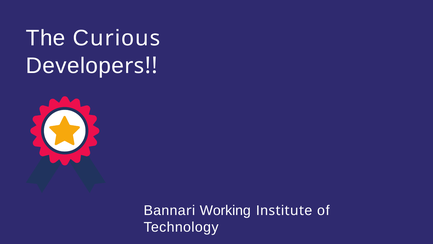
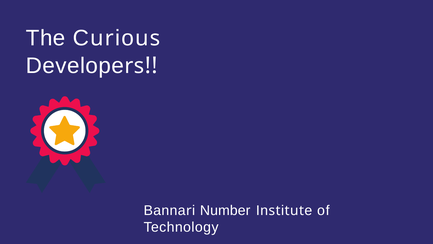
Working: Working -> Number
